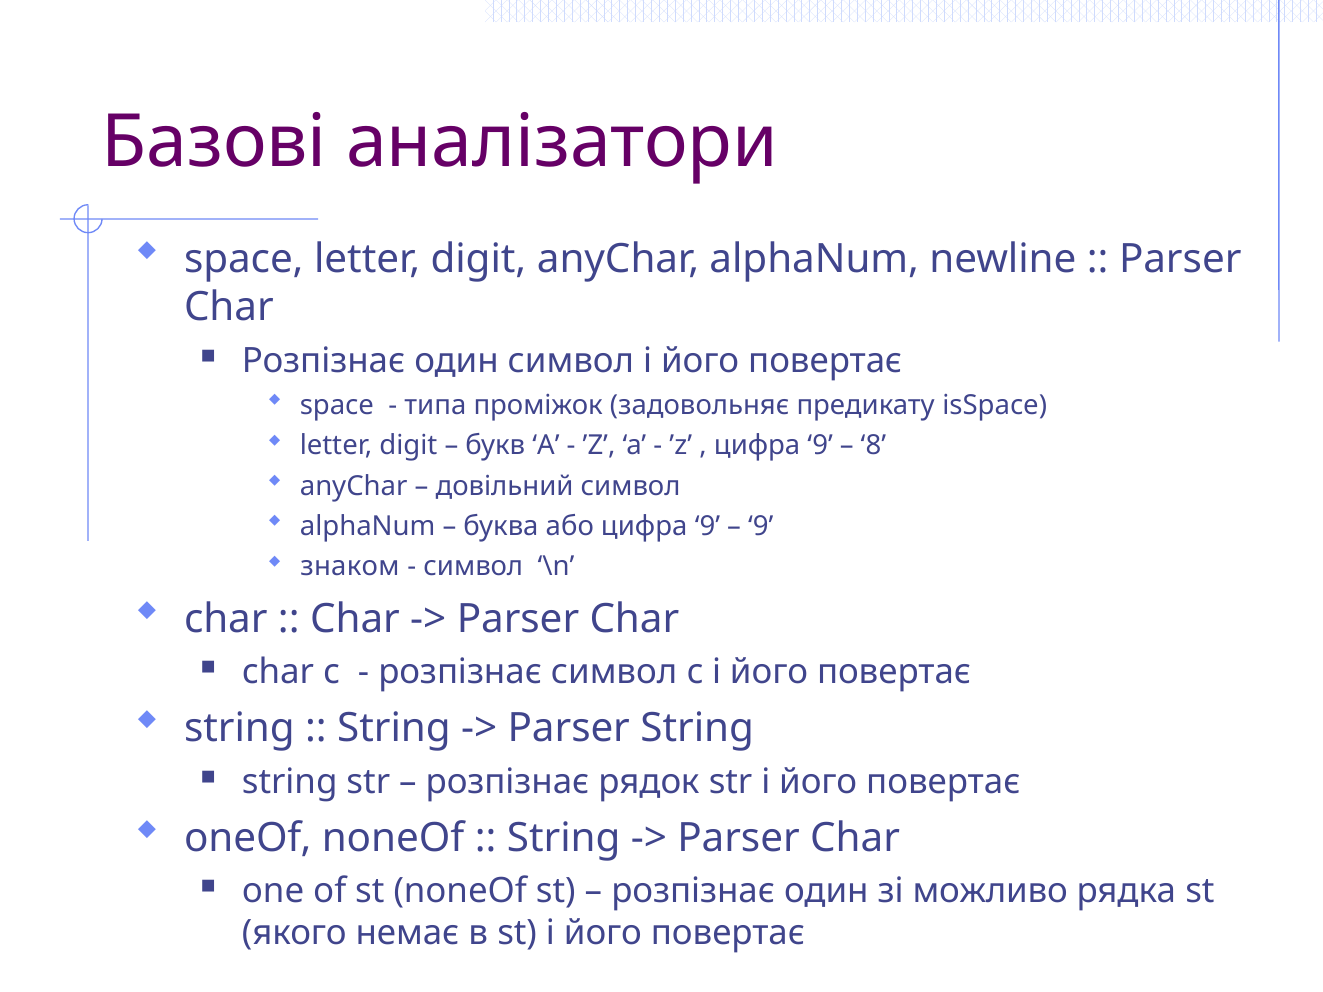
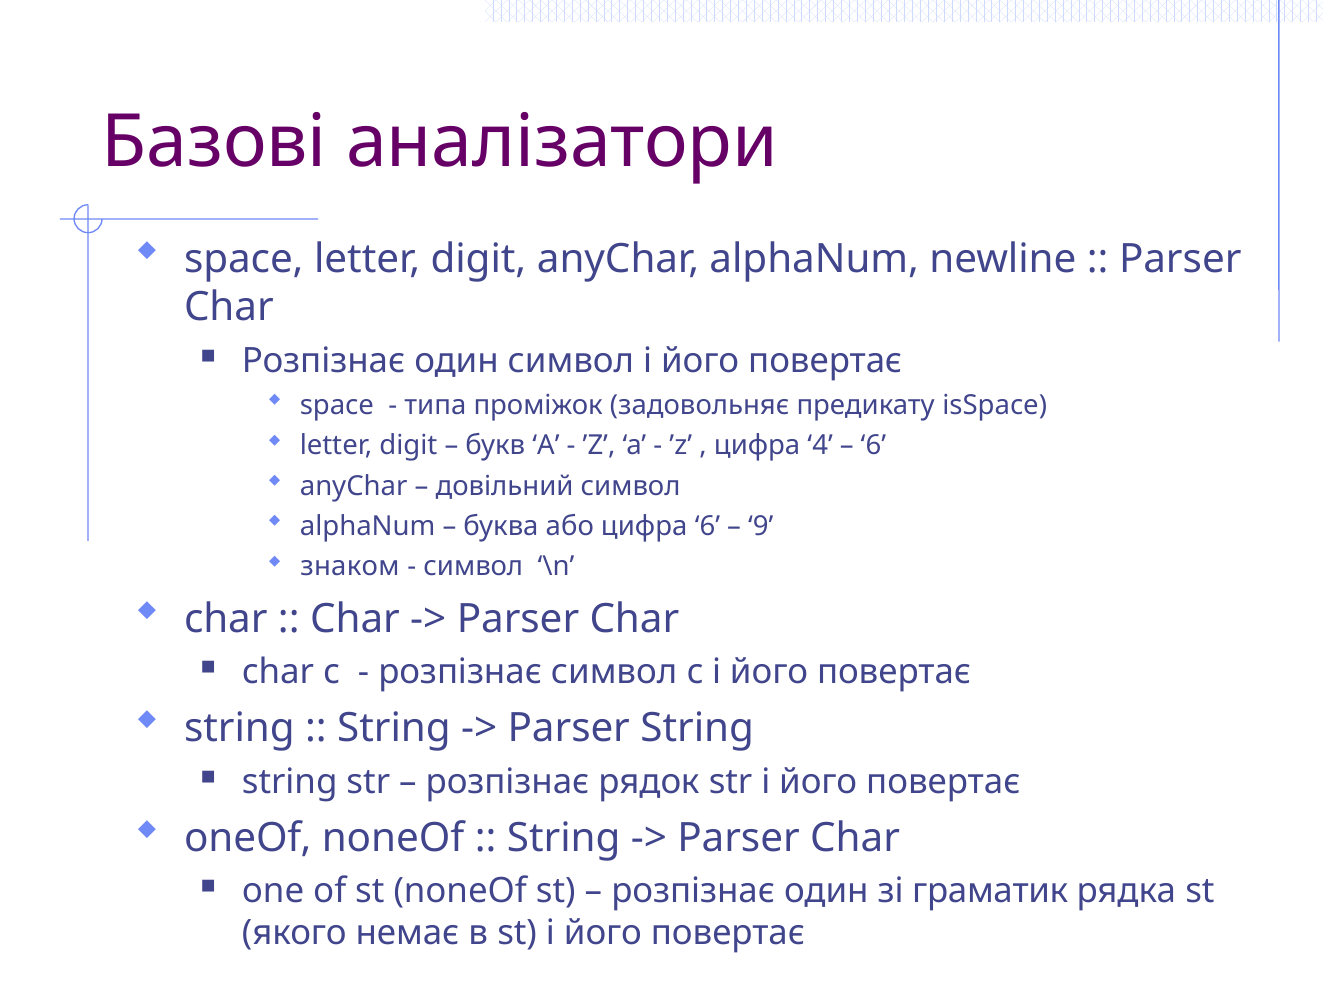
9 at (820, 446): 9 -> 4
8 at (873, 446): 8 -> 6
або цифра 9: 9 -> 6
можливо: можливо -> граматик
